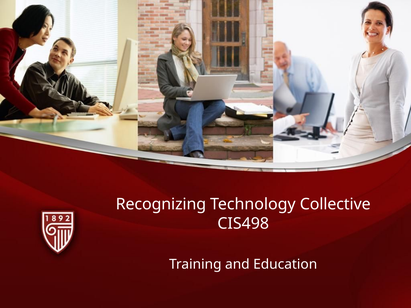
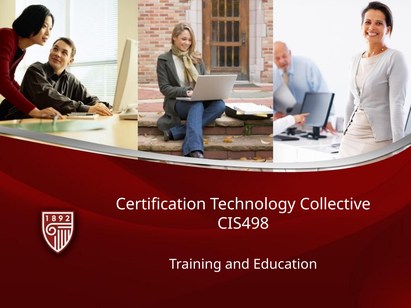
Recognizing: Recognizing -> Certification
